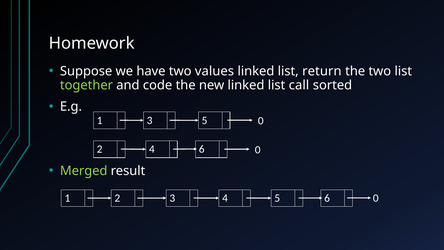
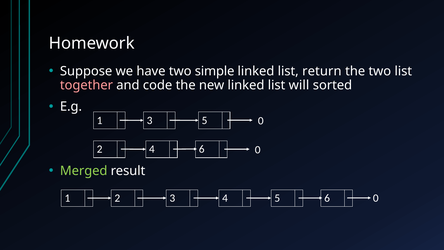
values: values -> simple
together colour: light green -> pink
call: call -> will
